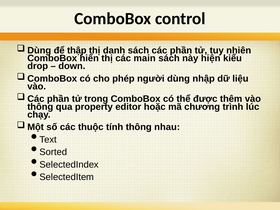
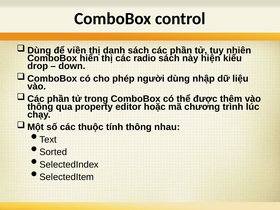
thập: thập -> viền
main: main -> radio
